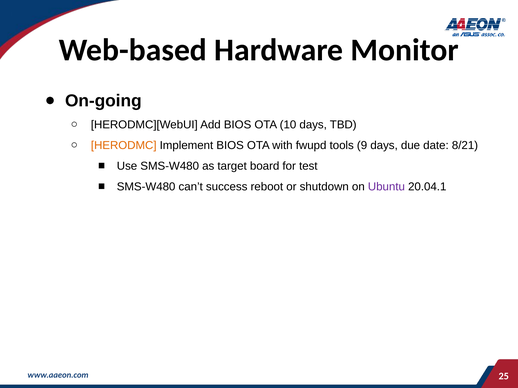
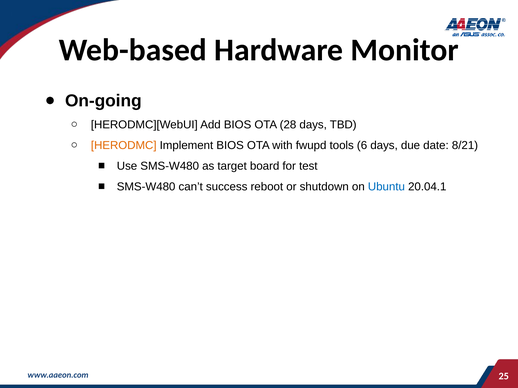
10: 10 -> 28
9: 9 -> 6
Ubuntu colour: purple -> blue
